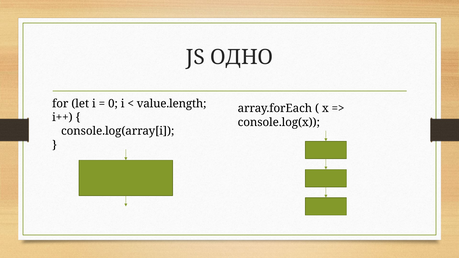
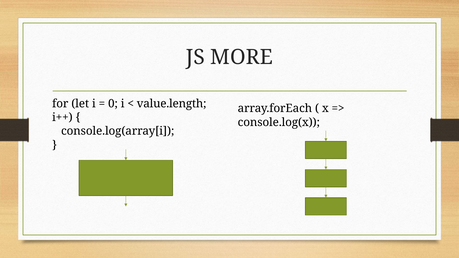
ОДНО: ОДНО -> MORE
